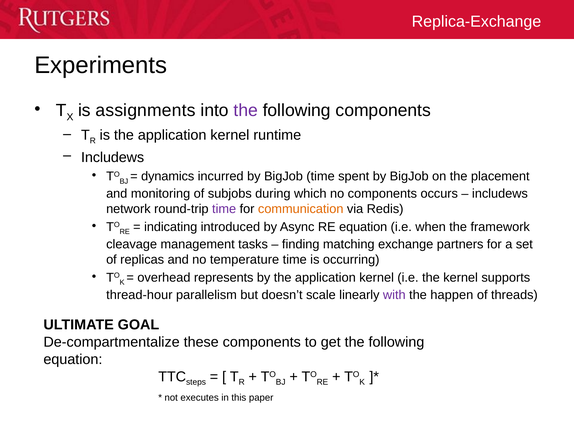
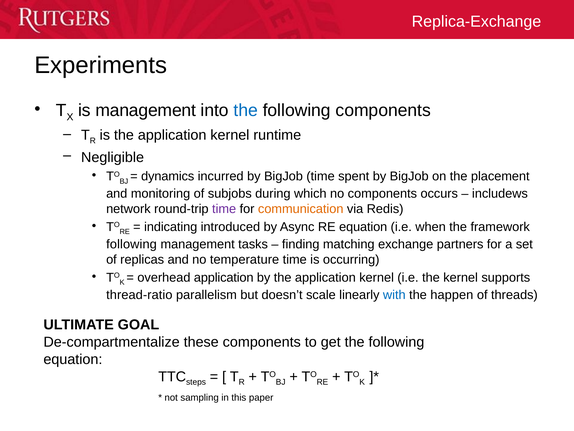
is assignments: assignments -> management
the at (246, 110) colour: purple -> blue
Includews at (113, 157): Includews -> Negligible
cleavage at (132, 244): cleavage -> following
overhead represents: represents -> application
thread-hour: thread-hour -> thread-ratio
with colour: purple -> blue
executes: executes -> sampling
